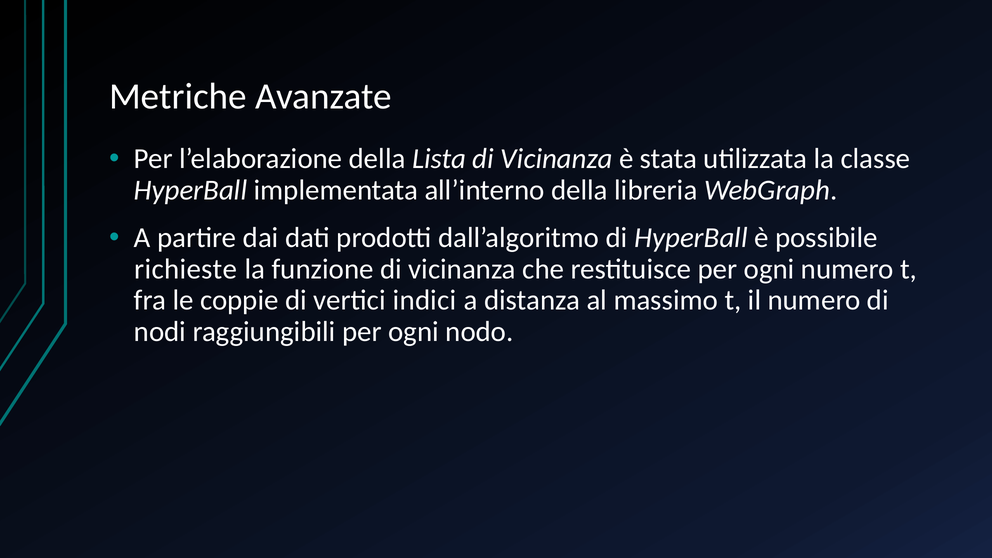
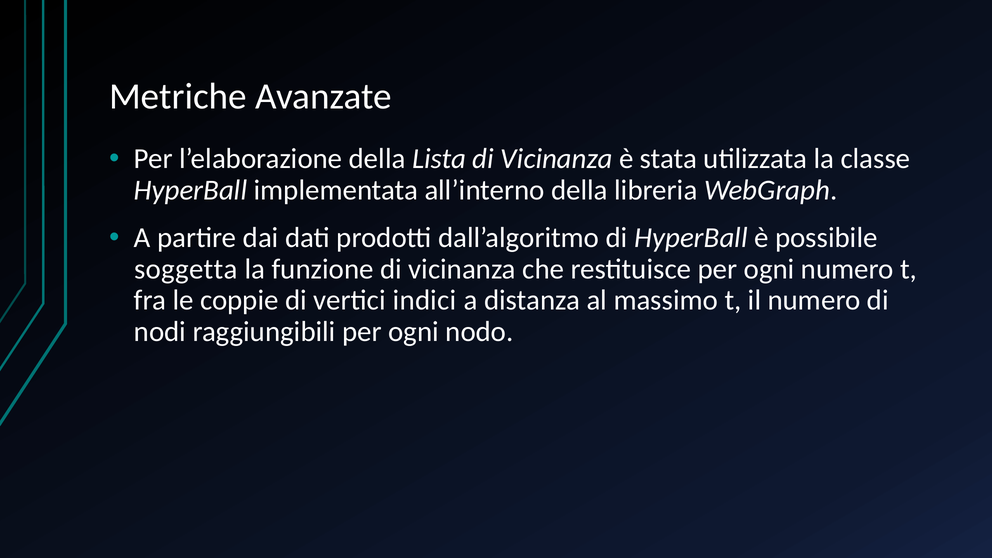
richieste: richieste -> soggetta
